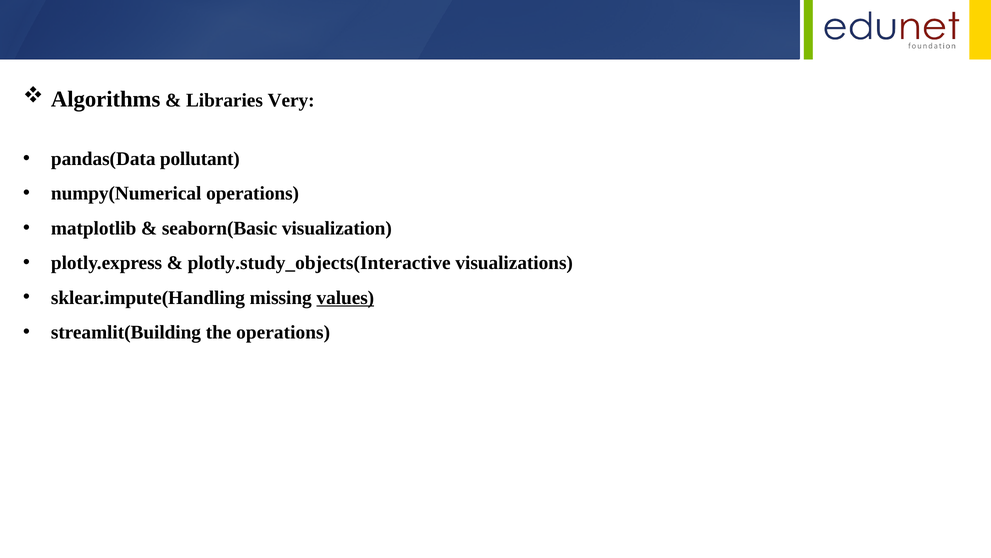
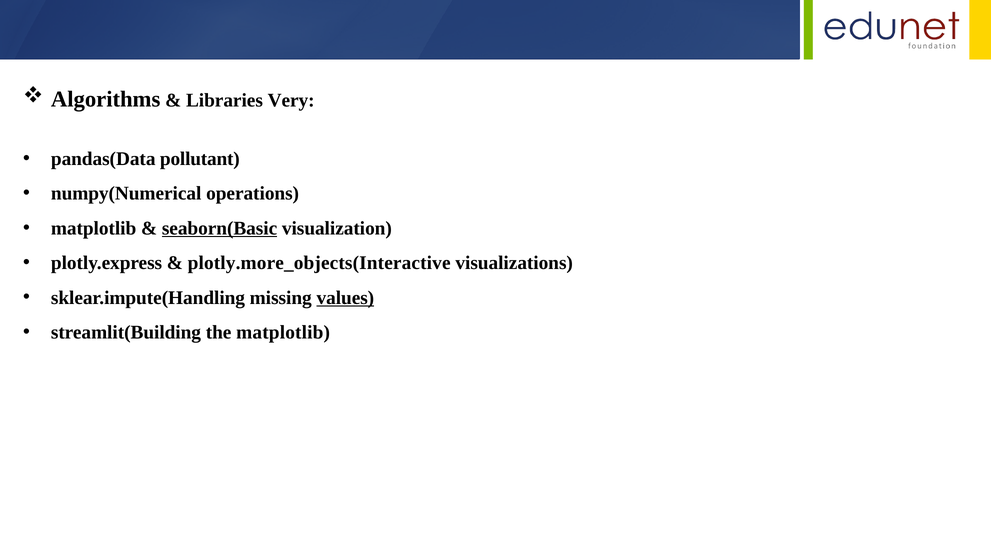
seaborn(Basic underline: none -> present
plotly.study_objects(Interactive: plotly.study_objects(Interactive -> plotly.more_objects(Interactive
the operations: operations -> matplotlib
